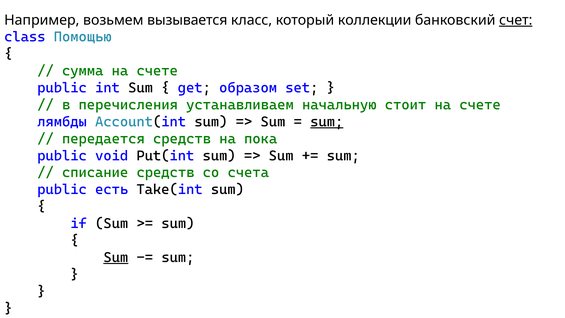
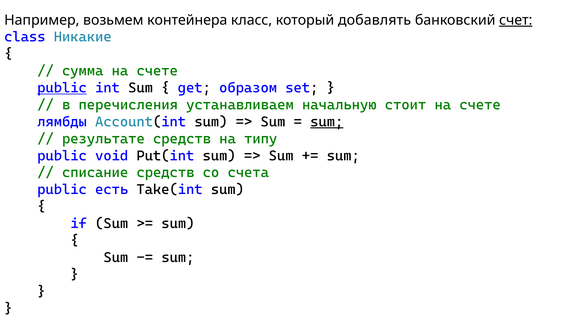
вызывается: вызывается -> контейнера
коллекции: коллекции -> добавлять
Помощью: Помощью -> Никакие
public at (62, 88) underline: none -> present
передается: передается -> результате
пока: пока -> типу
Sum at (116, 257) underline: present -> none
